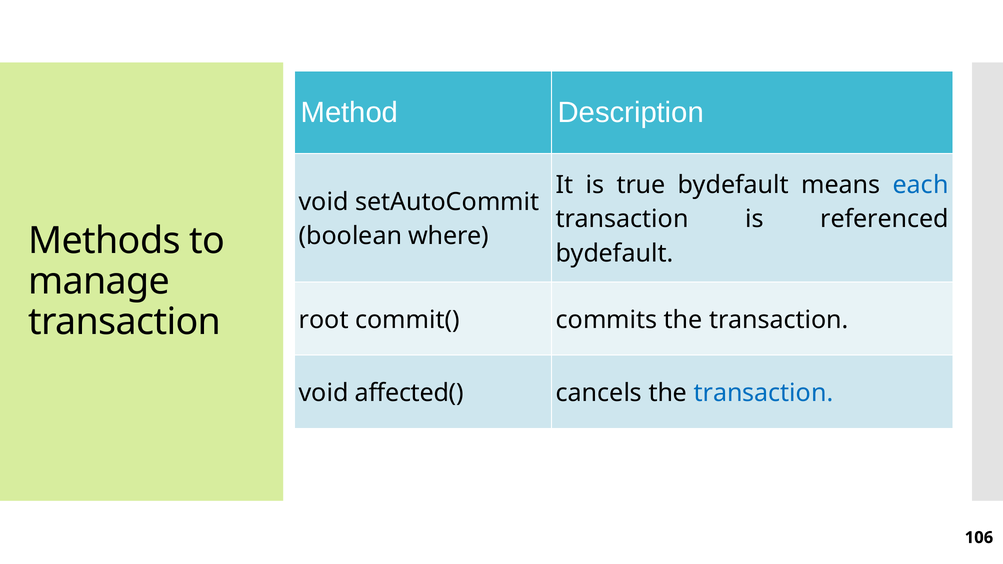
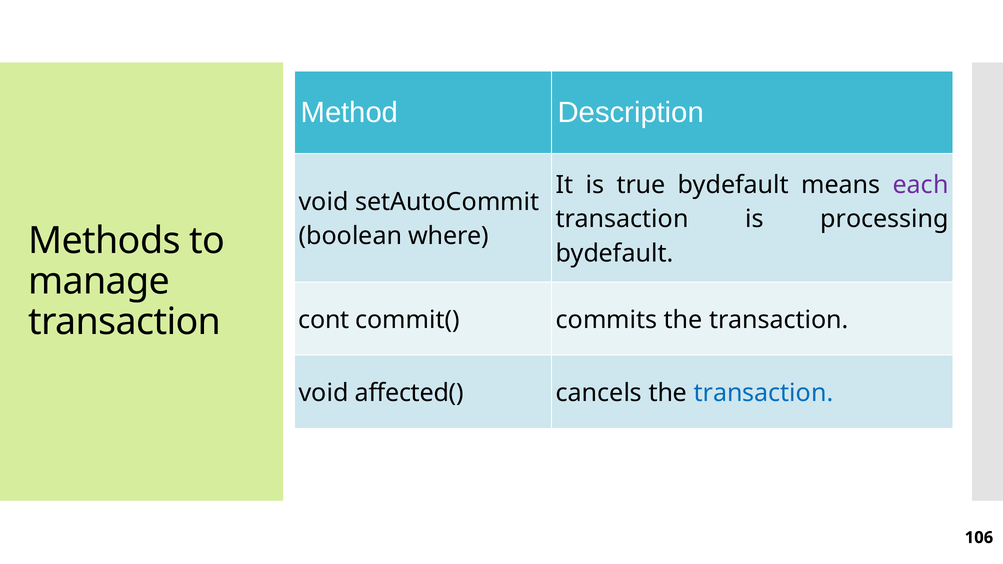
each colour: blue -> purple
referenced: referenced -> processing
root: root -> cont
